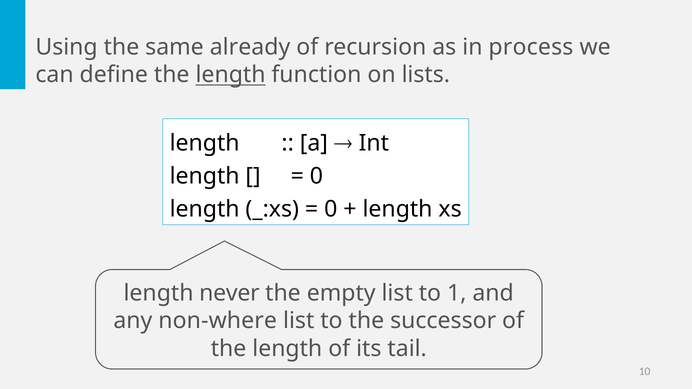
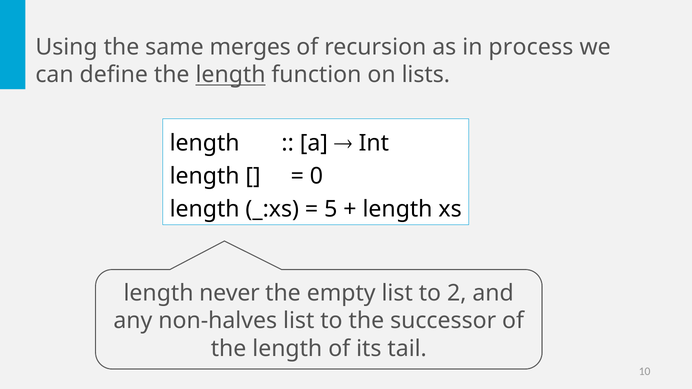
already: already -> merges
0 at (331, 209): 0 -> 5
1: 1 -> 2
non-where: non-where -> non-halves
